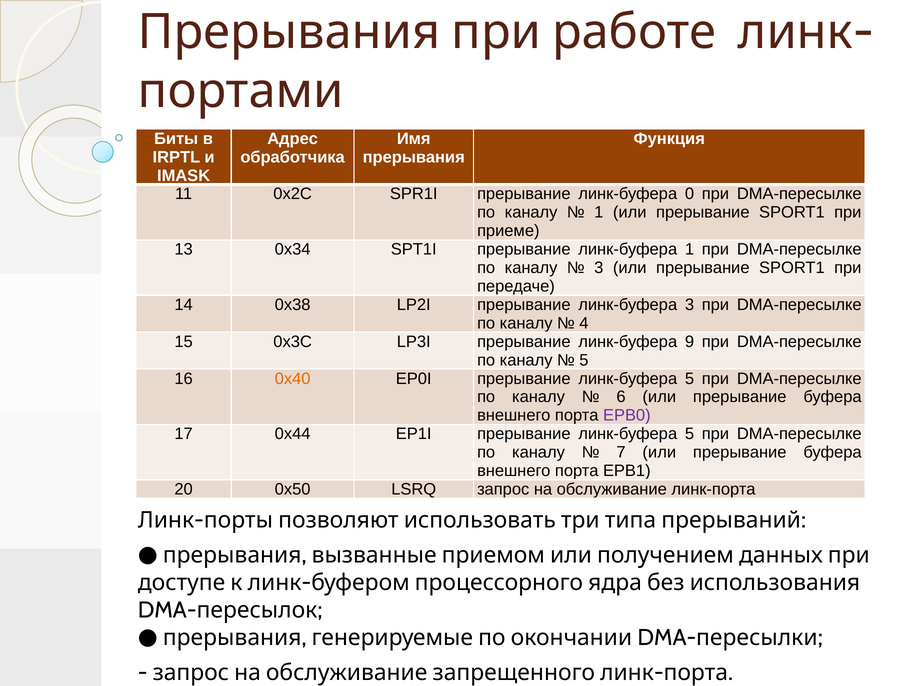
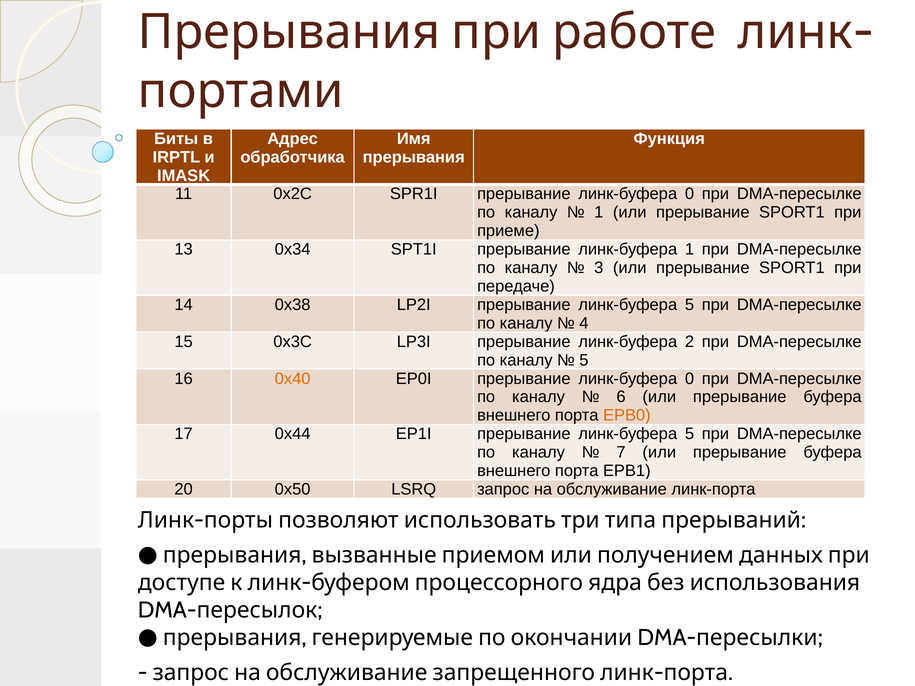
LP2I прерывание линк-буфера 3: 3 -> 5
9: 9 -> 2
EP0I прерывание линк-буфера 5: 5 -> 0
EPB0 colour: purple -> orange
